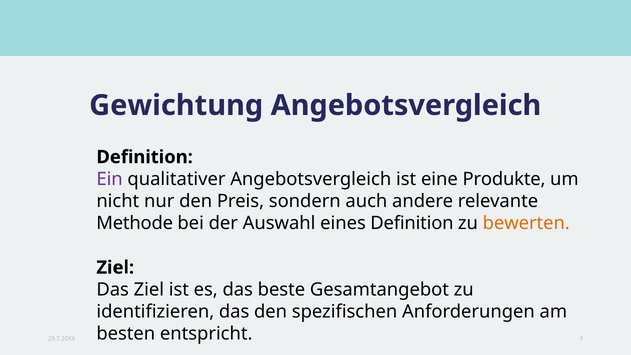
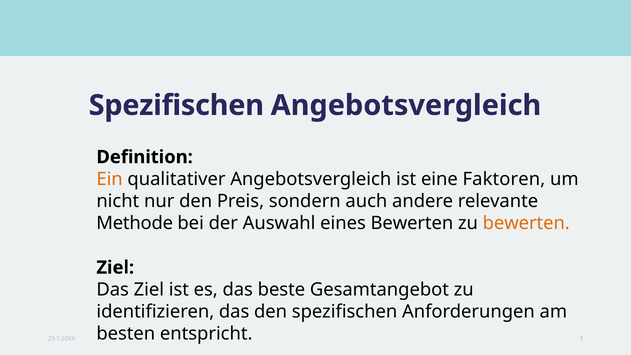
Gewichtung at (176, 105): Gewichtung -> Spezifischen
Ein colour: purple -> orange
Produkte: Produkte -> Faktoren
eines Definition: Definition -> Bewerten
